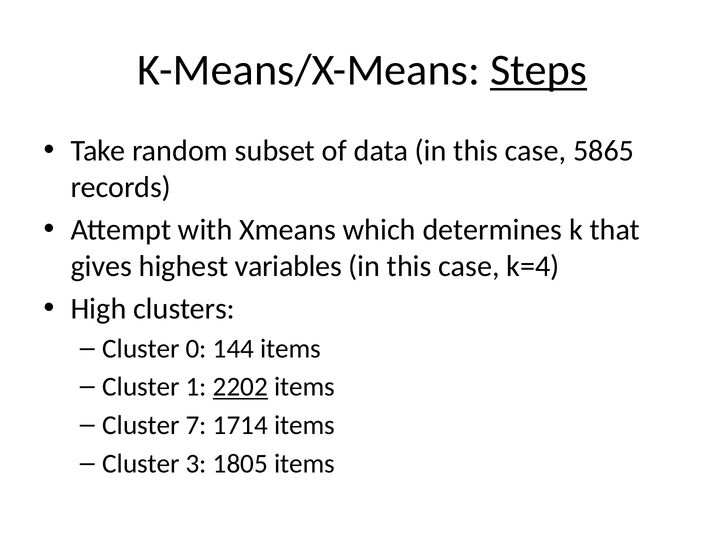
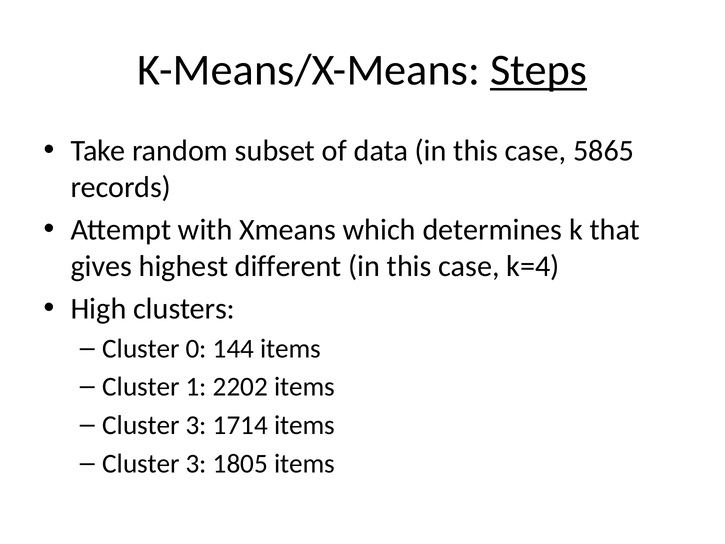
variables: variables -> different
2202 underline: present -> none
7 at (196, 425): 7 -> 3
